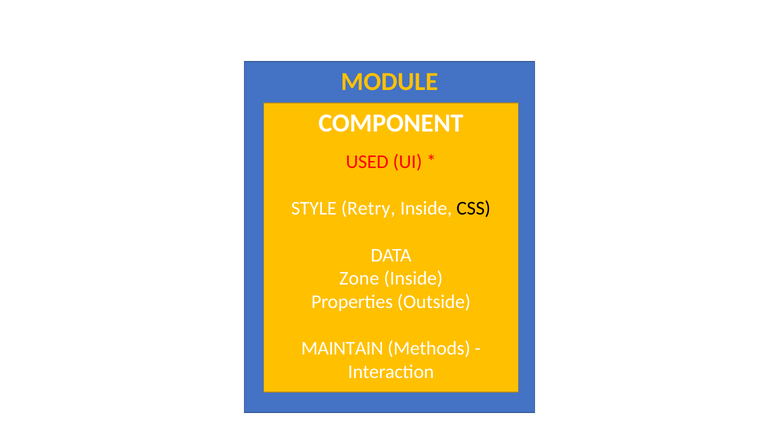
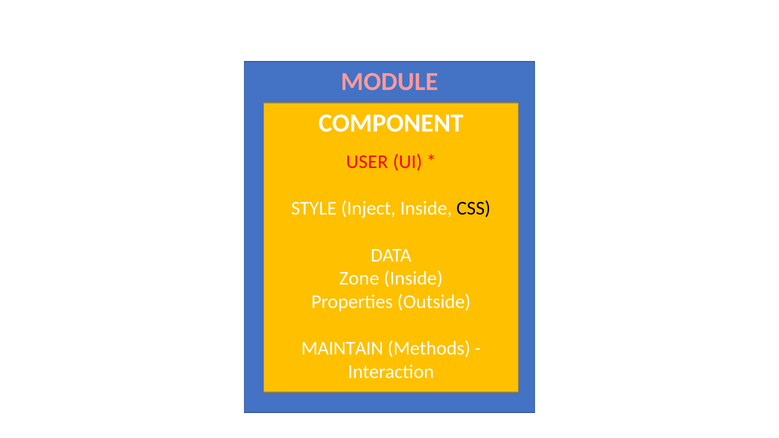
MODULE colour: yellow -> pink
USED: USED -> USER
Retry: Retry -> Inject
